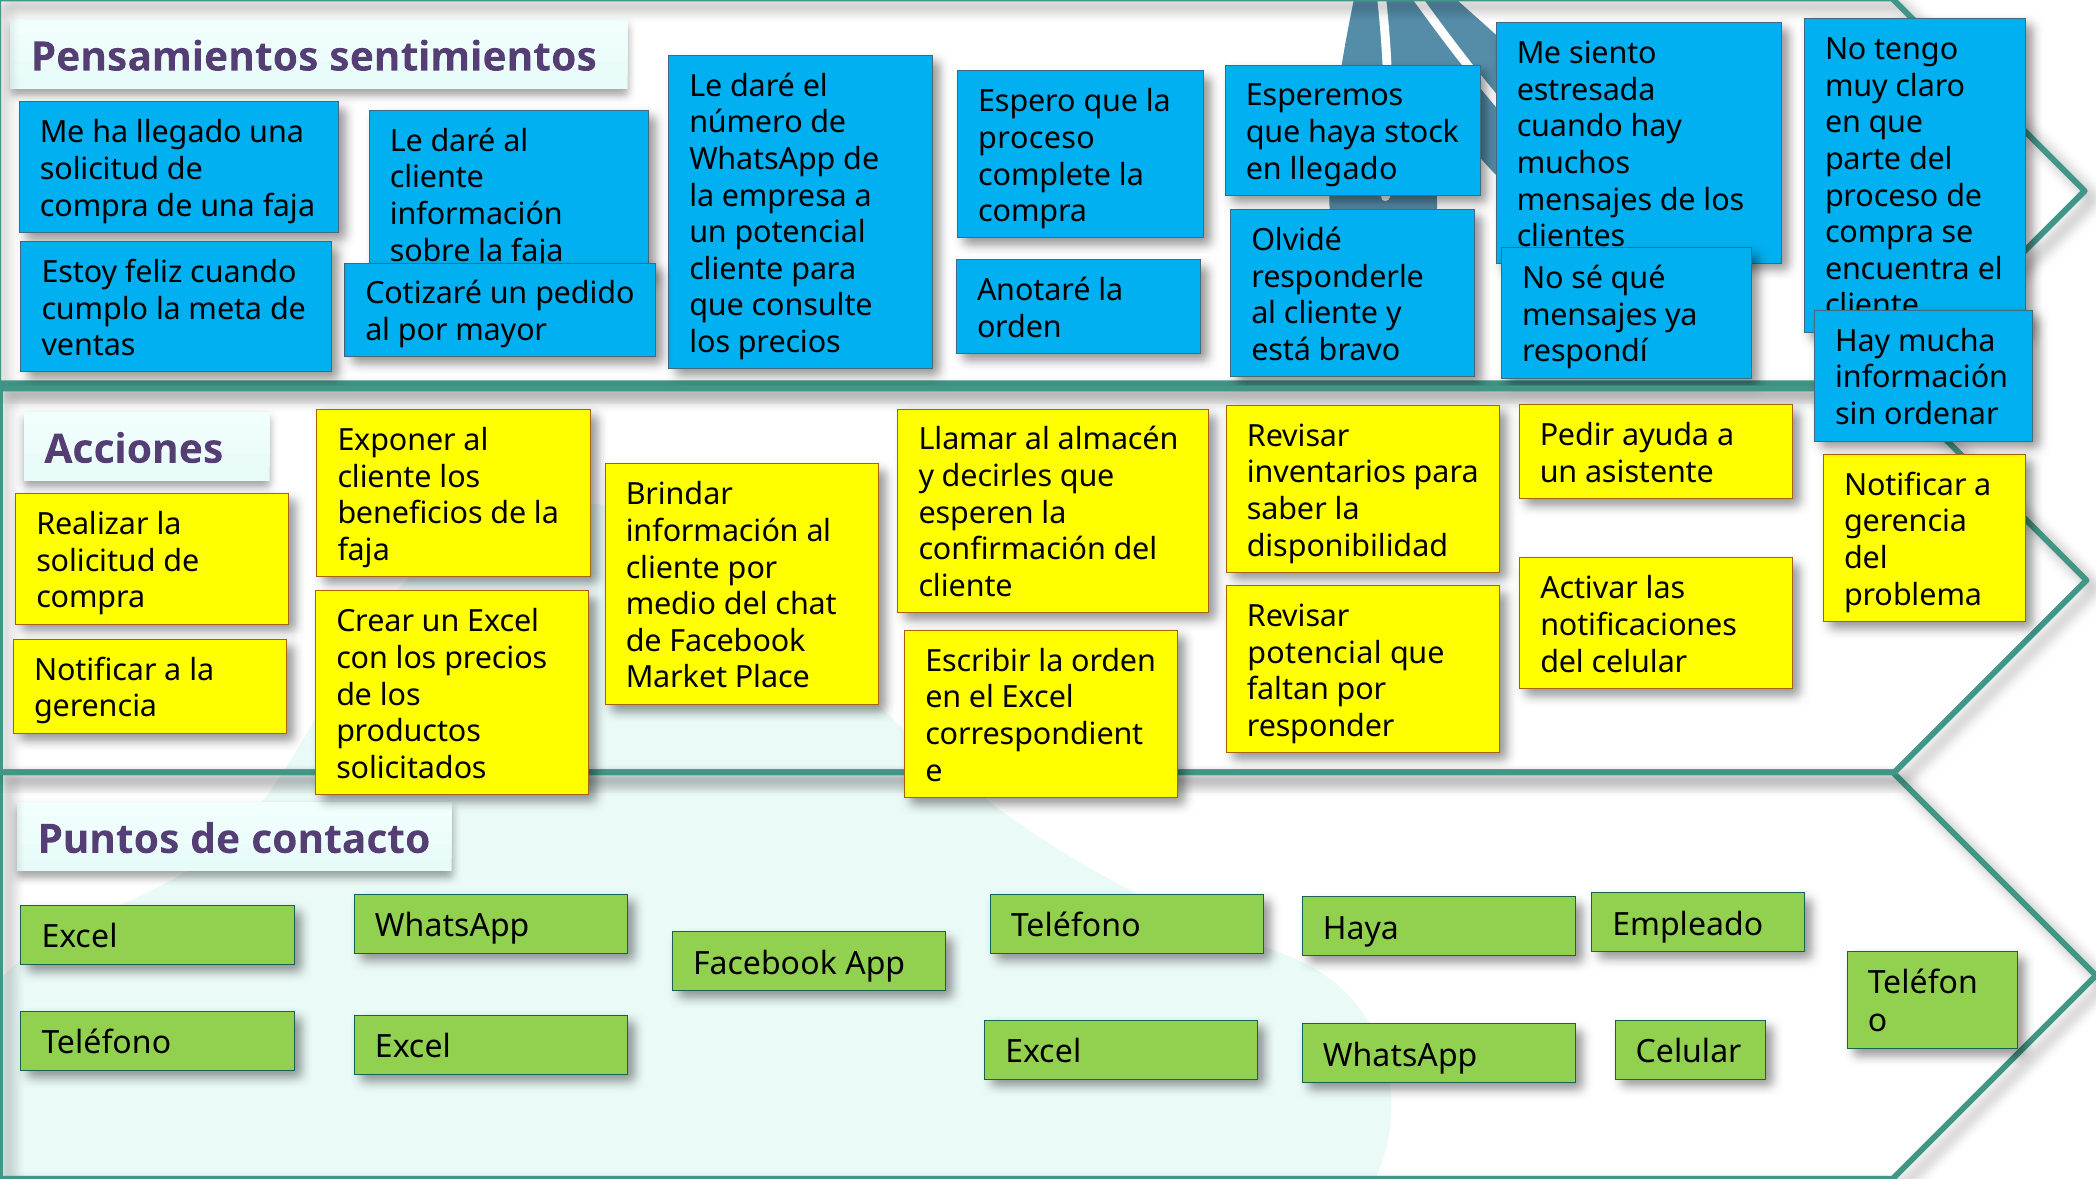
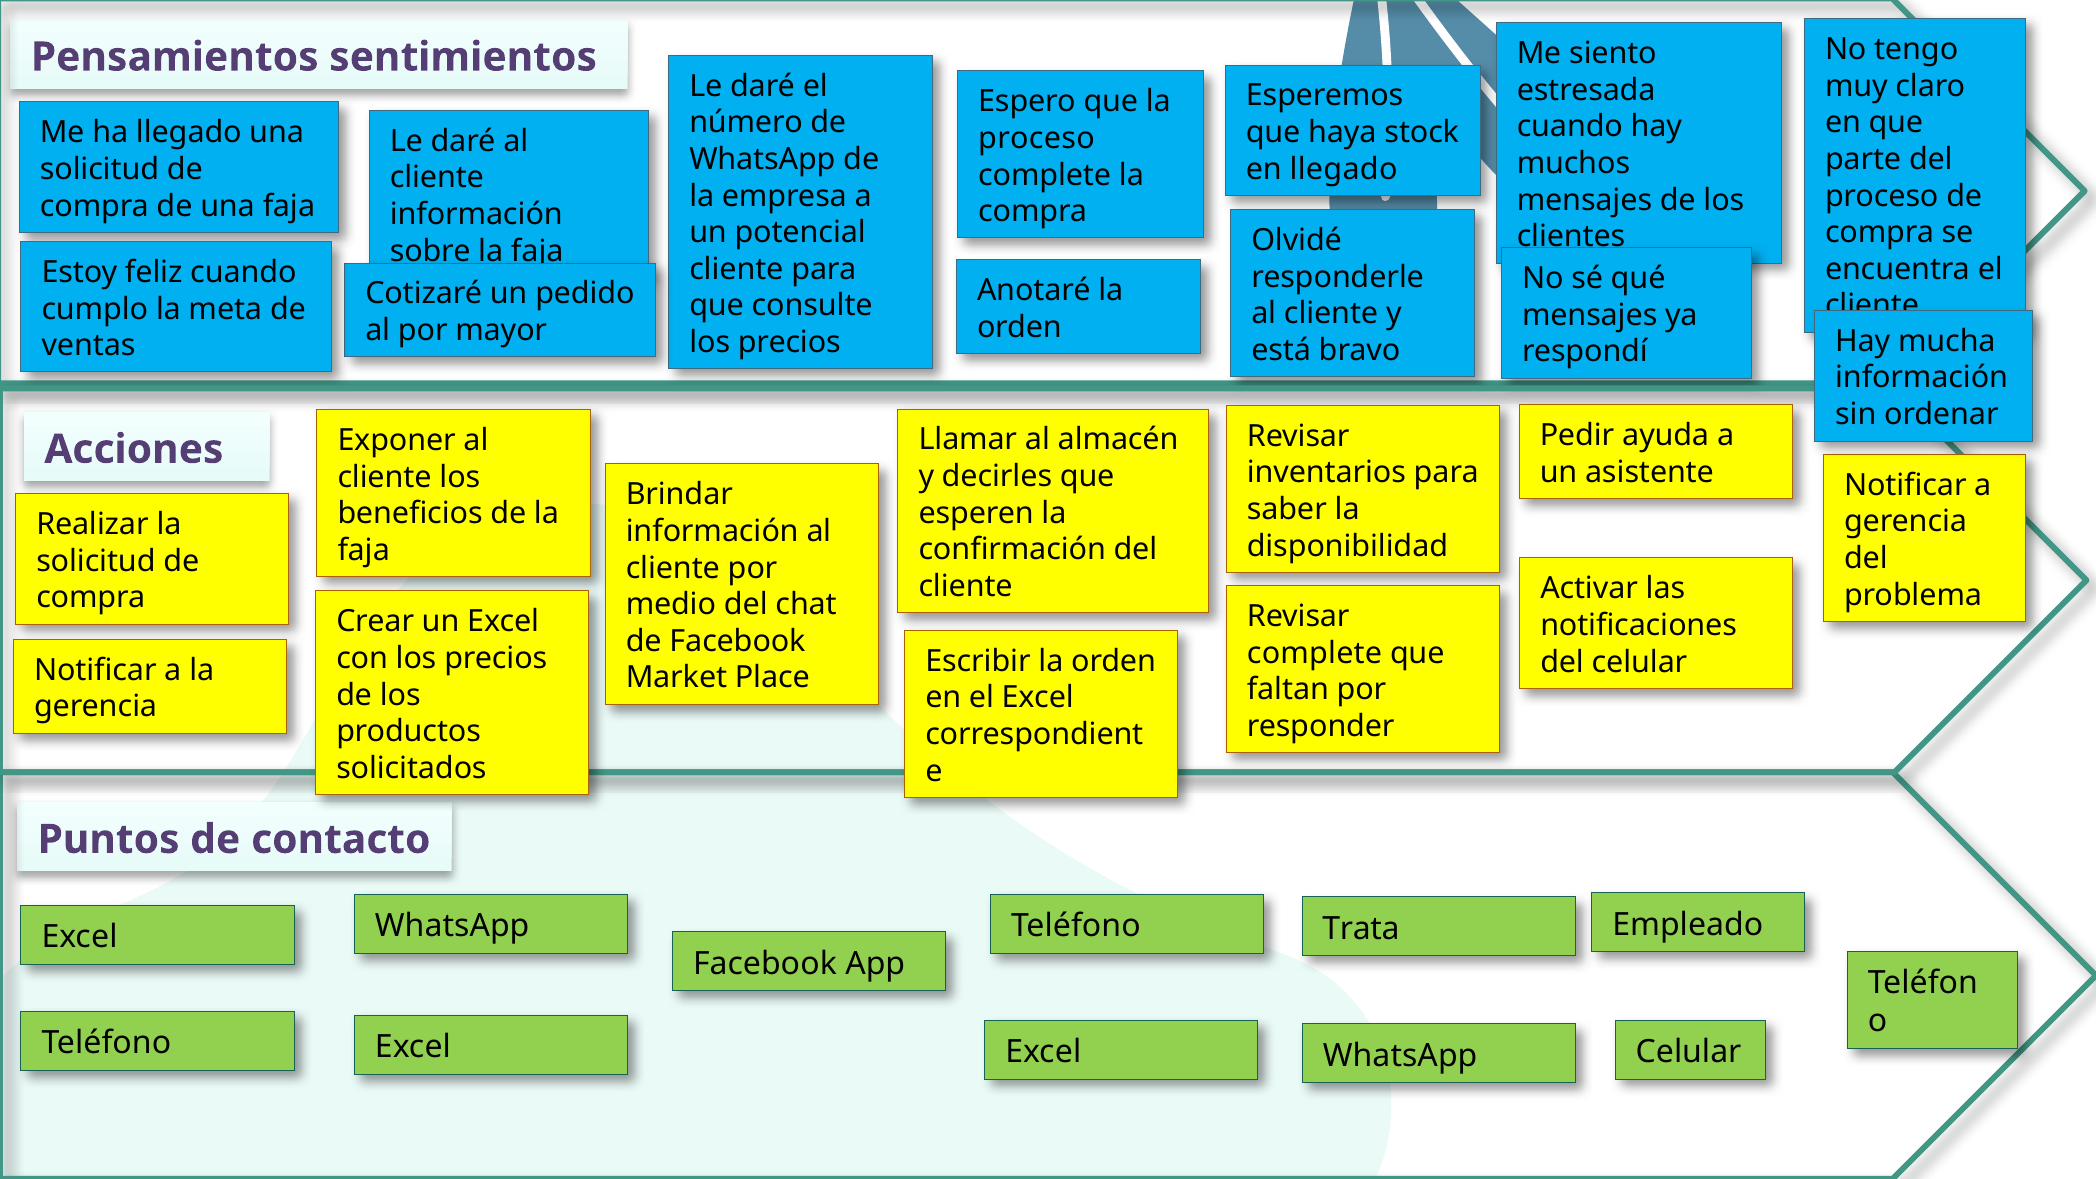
potencial at (1314, 653): potencial -> complete
Haya at (1361, 929): Haya -> Trata
